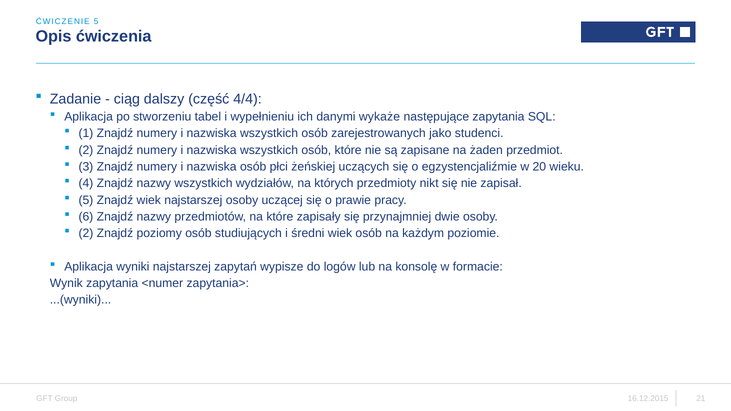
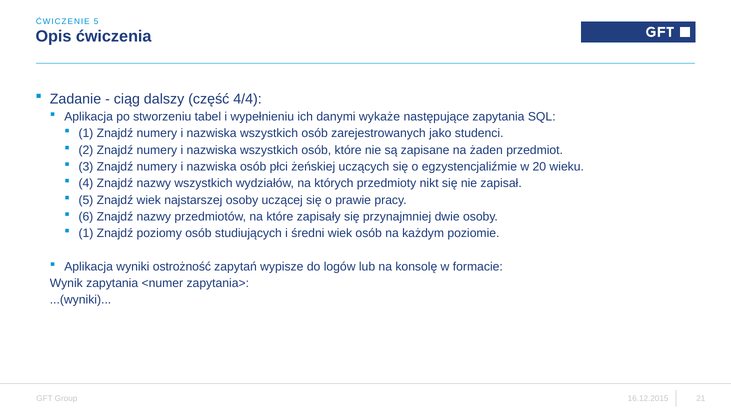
2 at (86, 233): 2 -> 1
wyniki najstarszej: najstarszej -> ostrożność
